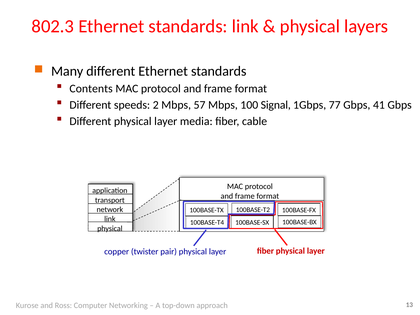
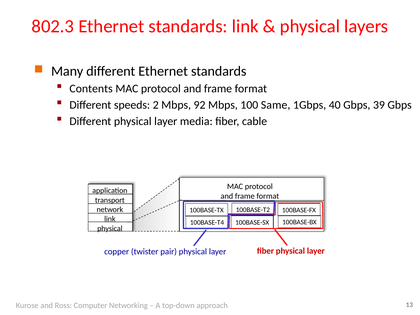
57: 57 -> 92
Signal: Signal -> Same
77: 77 -> 40
41: 41 -> 39
